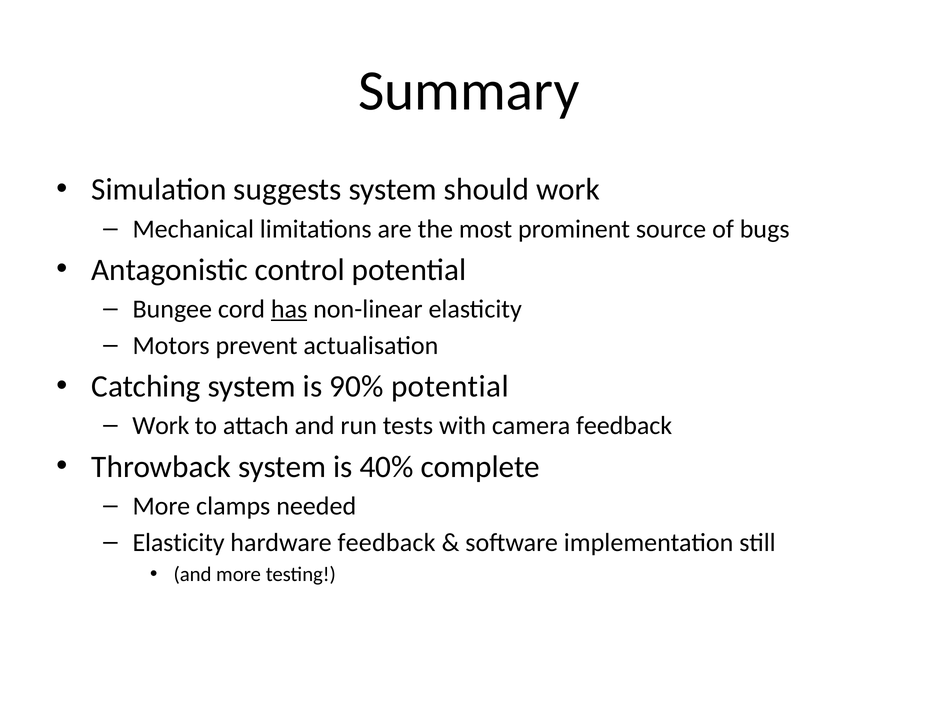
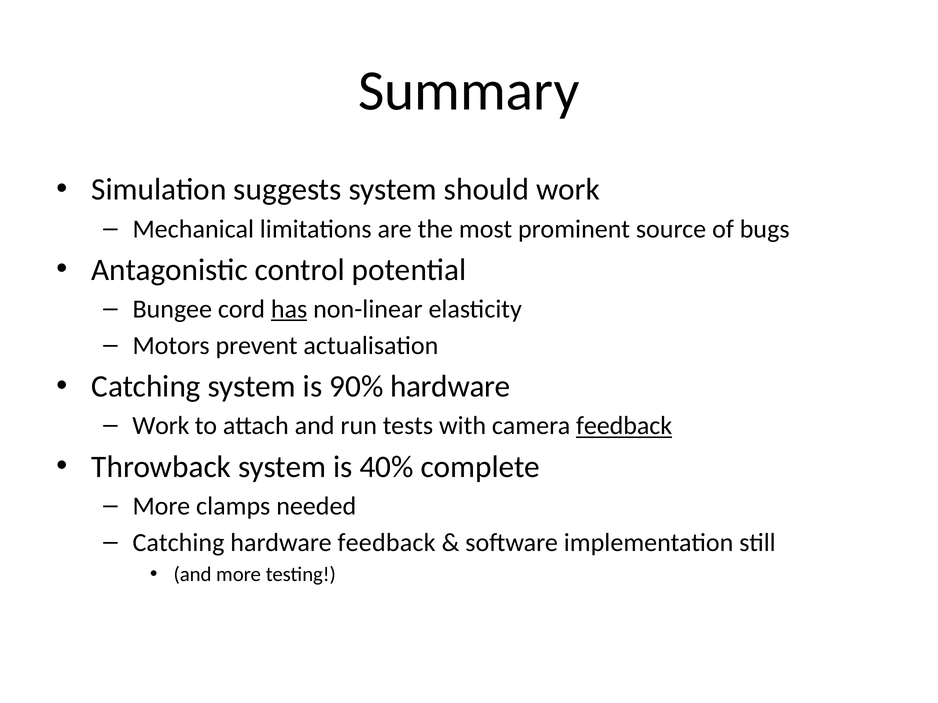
90% potential: potential -> hardware
feedback at (624, 426) underline: none -> present
Elasticity at (179, 543): Elasticity -> Catching
